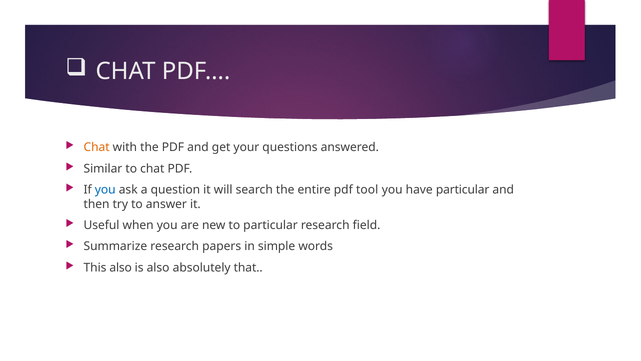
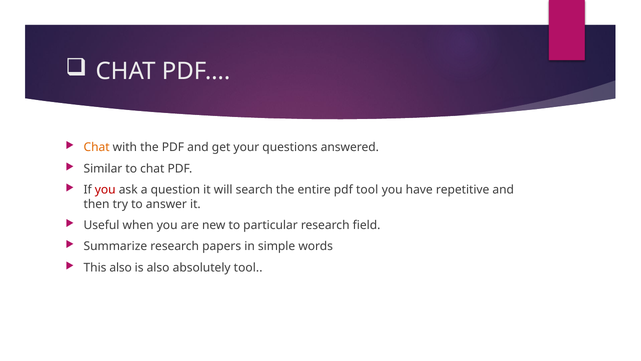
you at (105, 190) colour: blue -> red
have particular: particular -> repetitive
absolutely that: that -> tool
